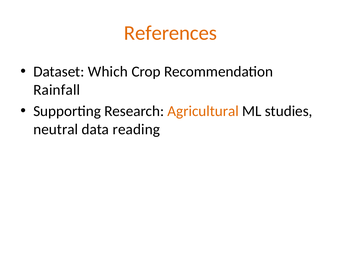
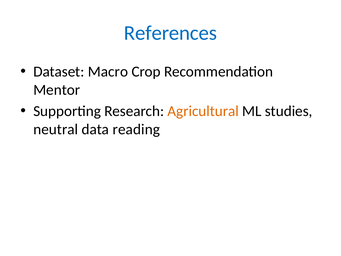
References colour: orange -> blue
Which: Which -> Macro
Rainfall: Rainfall -> Mentor
